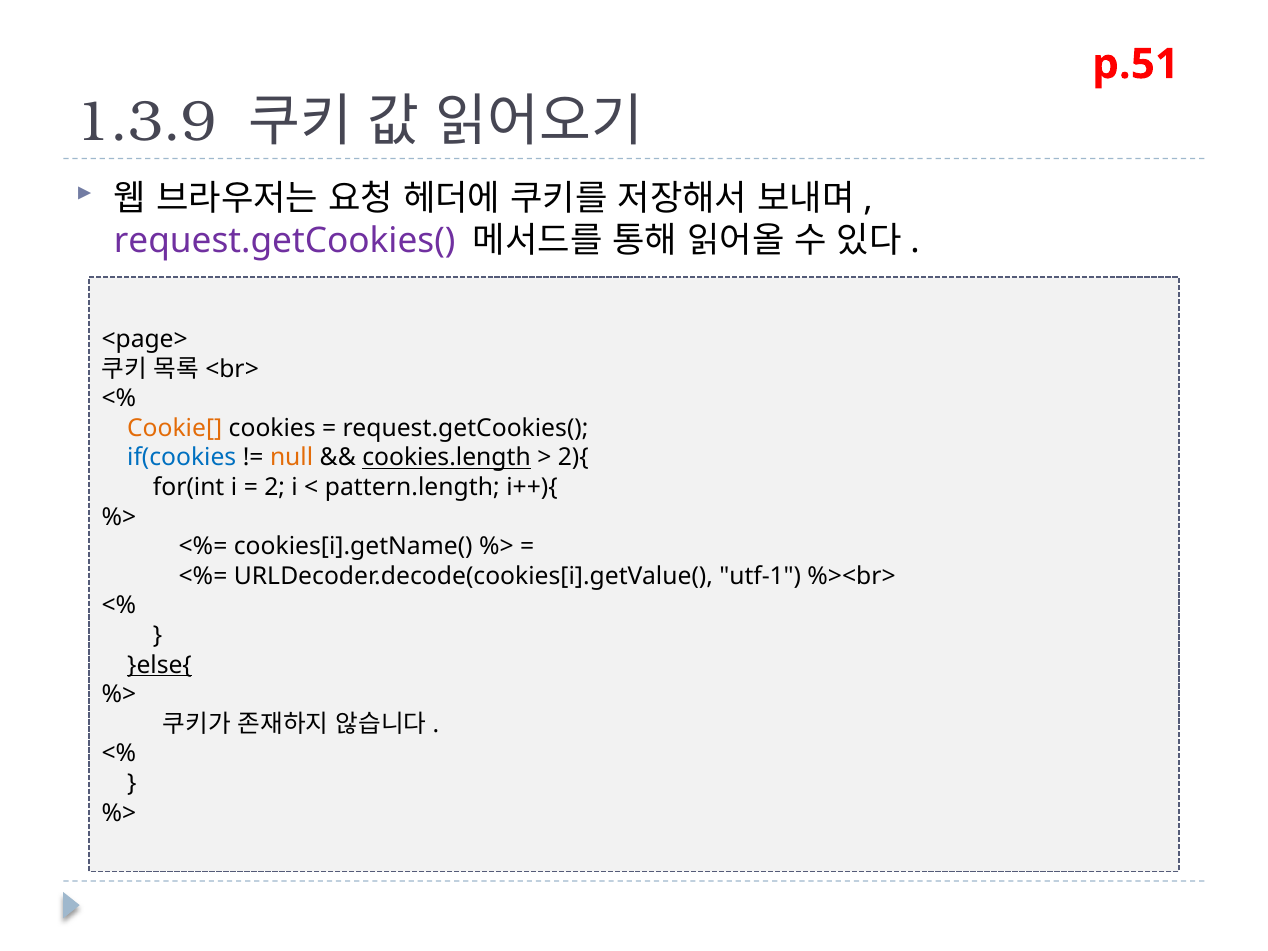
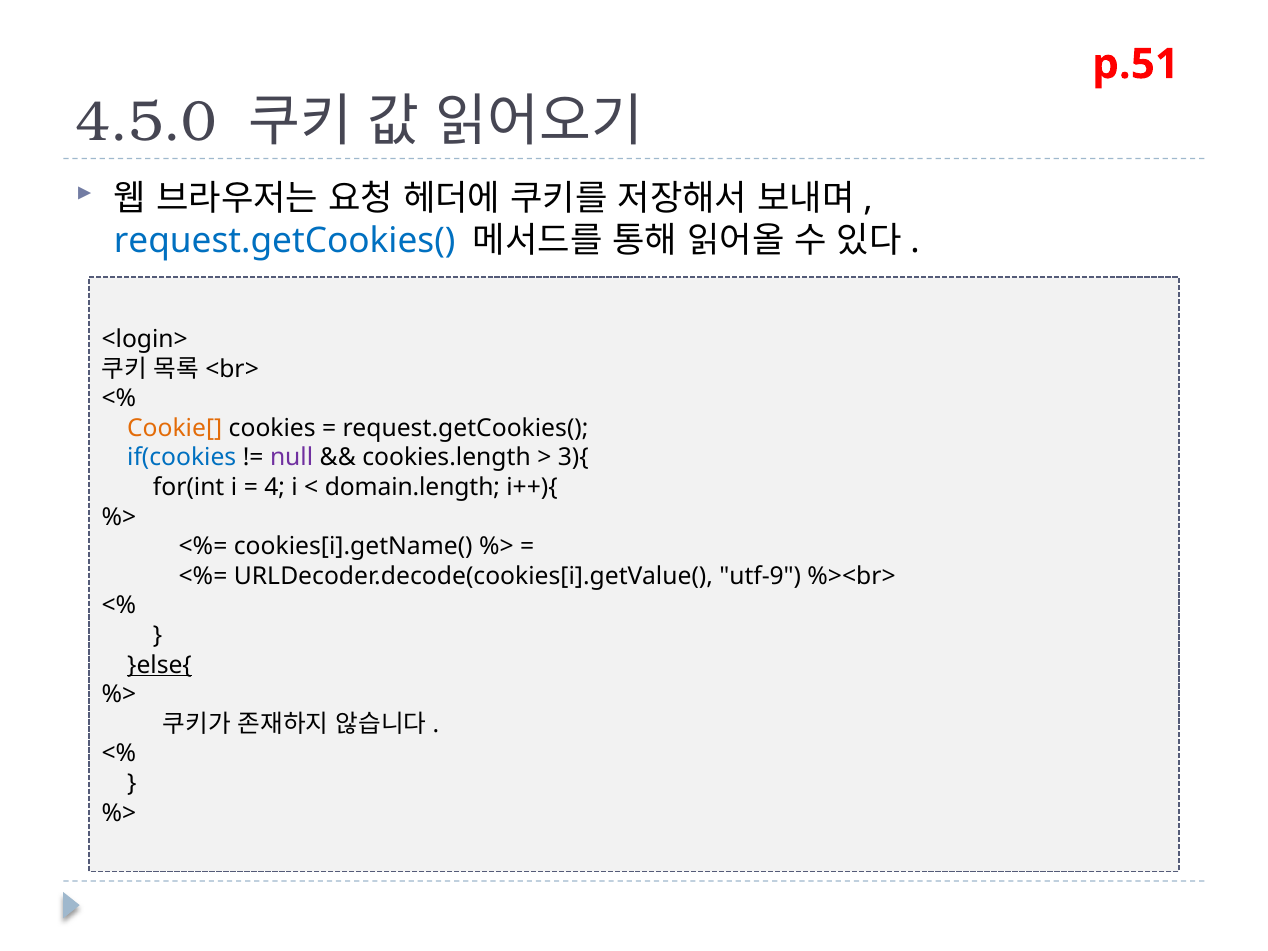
1.3.9: 1.3.9 -> 4.5.0
request.getCookies( at (285, 241) colour: purple -> blue
<page>: <page> -> <login>
null colour: orange -> purple
cookies.length underline: present -> none
2){: 2){ -> 3){
2: 2 -> 4
pattern.length: pattern.length -> domain.length
utf-1: utf-1 -> utf-9
